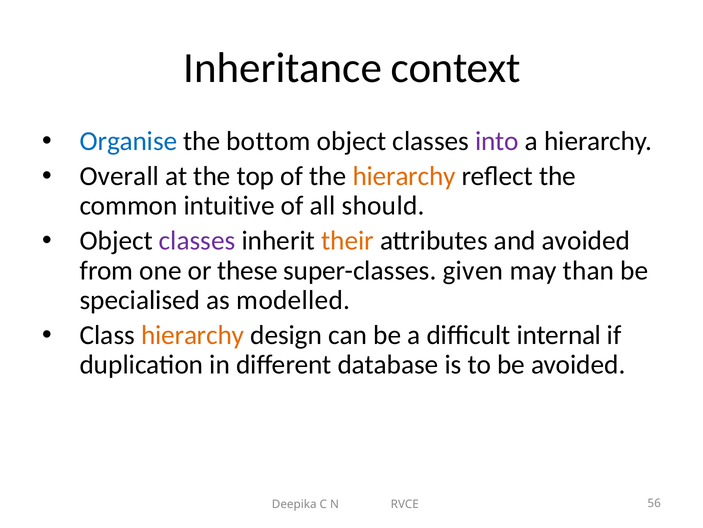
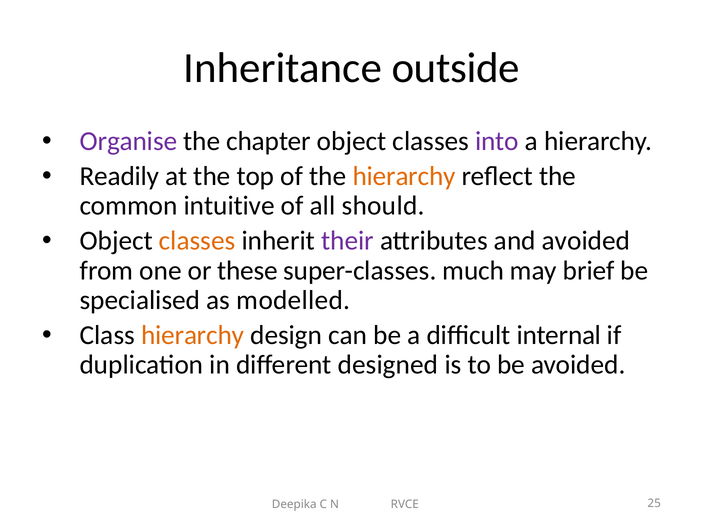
context: context -> outside
Organise colour: blue -> purple
bottom: bottom -> chapter
Overall: Overall -> Readily
classes at (197, 241) colour: purple -> orange
their colour: orange -> purple
given: given -> much
than: than -> brief
database: database -> designed
56: 56 -> 25
